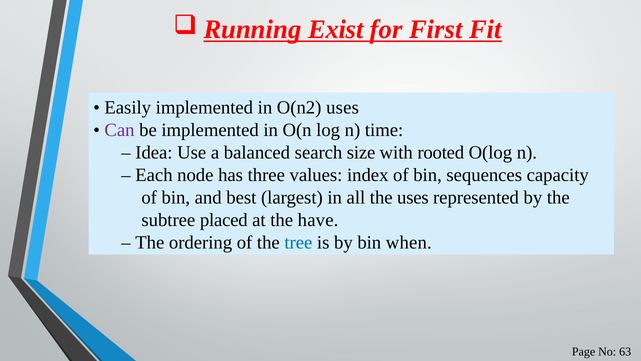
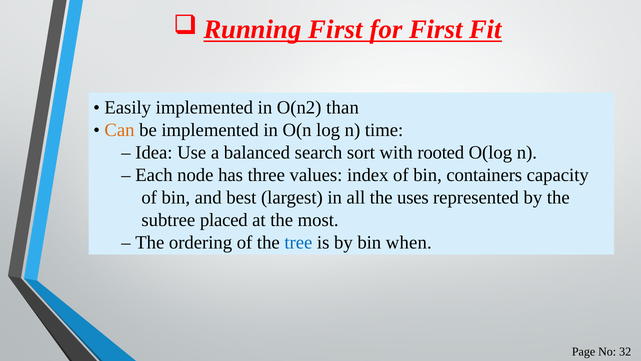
Running Exist: Exist -> First
O(n2 uses: uses -> than
Can colour: purple -> orange
size: size -> sort
sequences: sequences -> containers
have: have -> most
63: 63 -> 32
